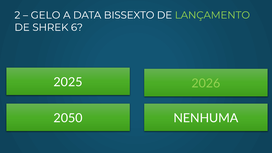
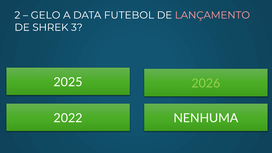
BISSEXTO: BISSEXTO -> FUTEBOL
LANÇAMENTO colour: light green -> pink
6: 6 -> 3
2050: 2050 -> 2022
